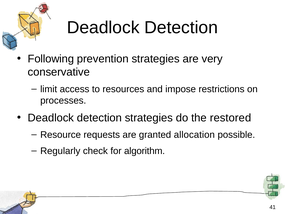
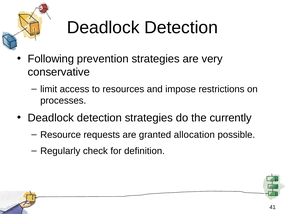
restored: restored -> currently
algorithm: algorithm -> definition
